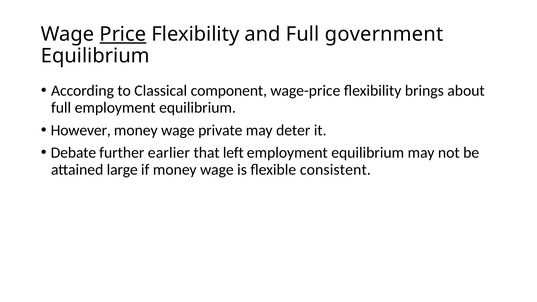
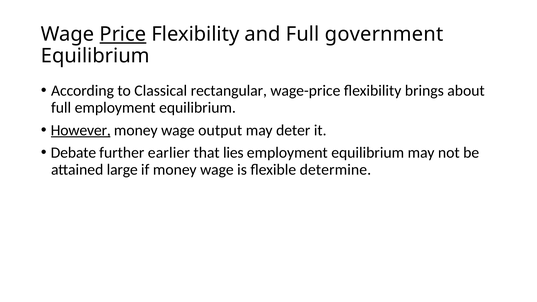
component: component -> rectangular
However underline: none -> present
private: private -> output
left: left -> lies
consistent: consistent -> determine
